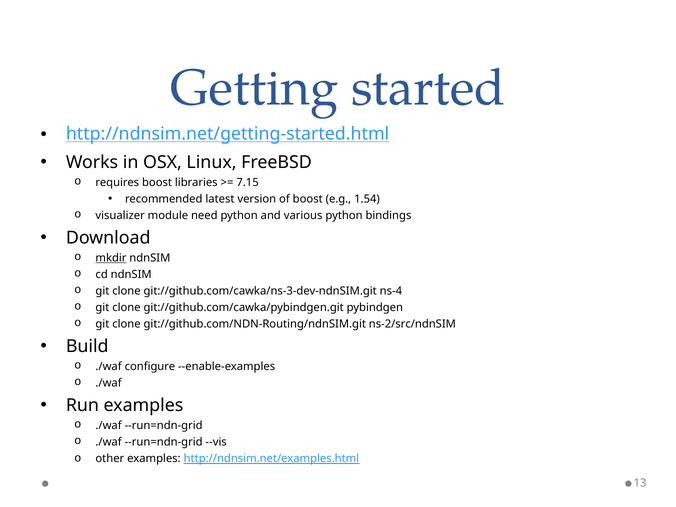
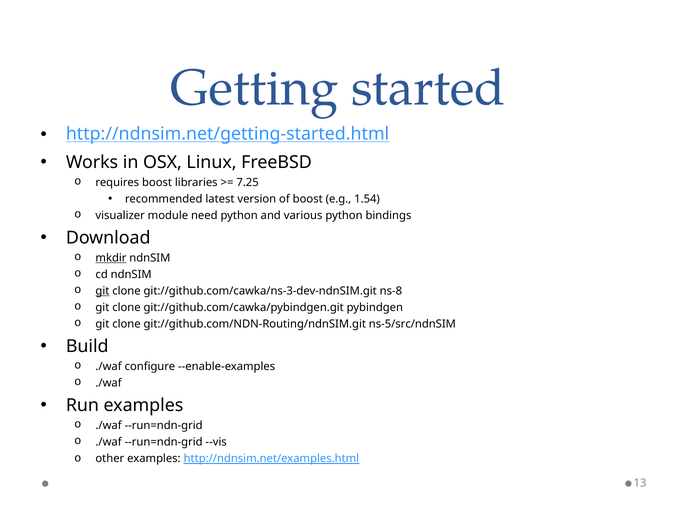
7.15: 7.15 -> 7.25
git at (102, 291) underline: none -> present
ns-4: ns-4 -> ns-8
ns-2/src/ndnSIM: ns-2/src/ndnSIM -> ns-5/src/ndnSIM
